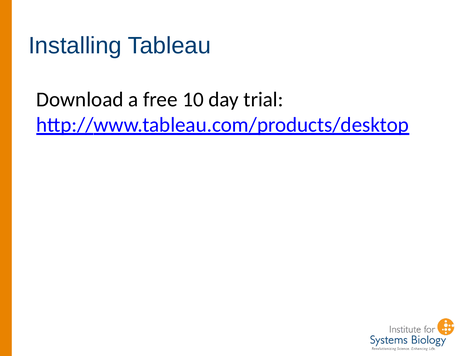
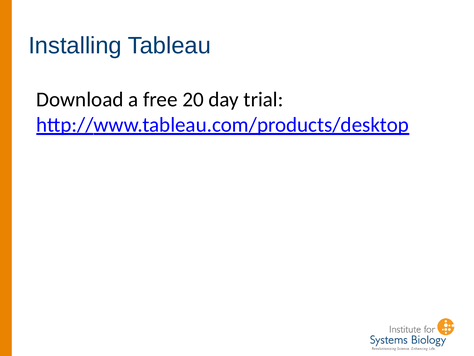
10: 10 -> 20
